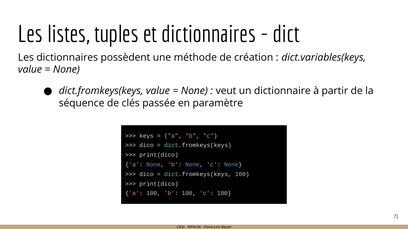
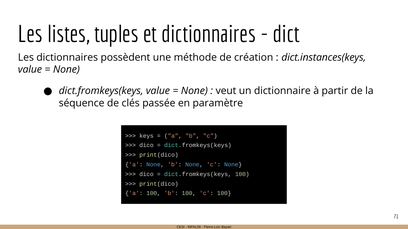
dict.variables(keys: dict.variables(keys -> dict.instances(keys
